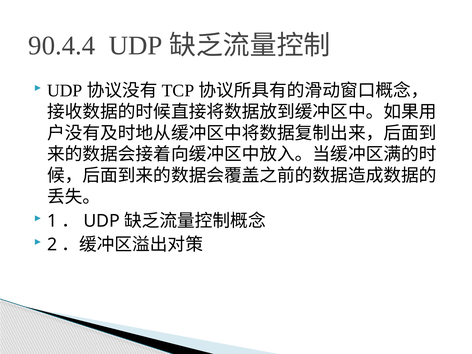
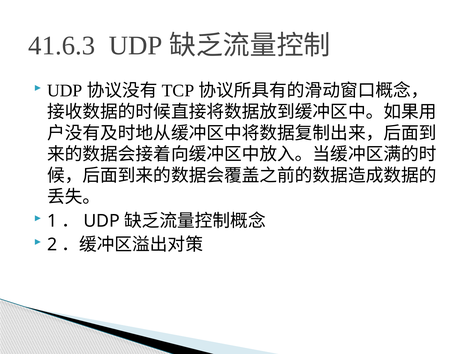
90.4.4: 90.4.4 -> 41.6.3
